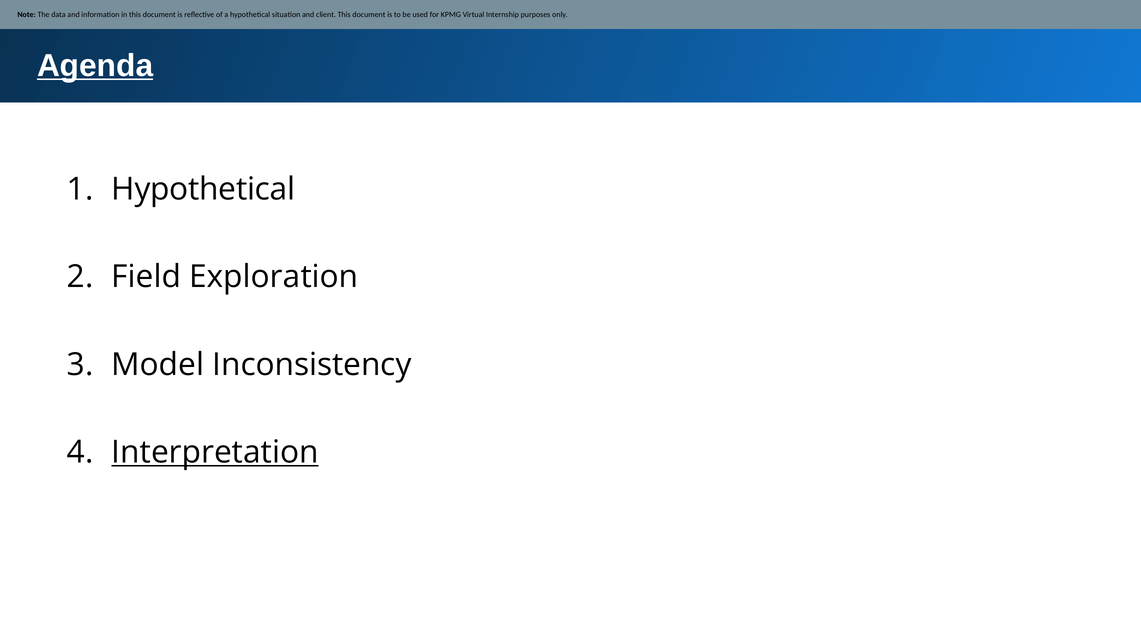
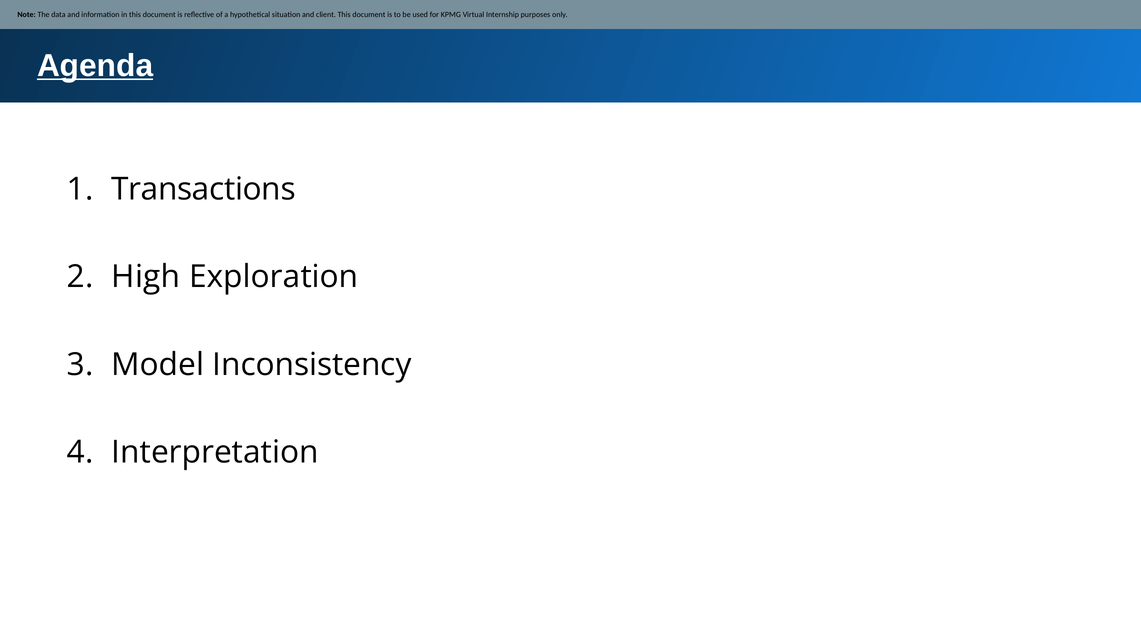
Hypothetical at (203, 189): Hypothetical -> Transactions
Field: Field -> High
Interpretation underline: present -> none
